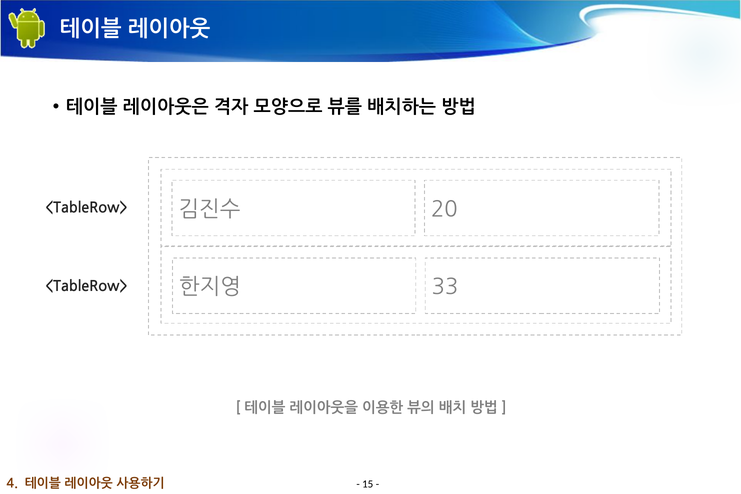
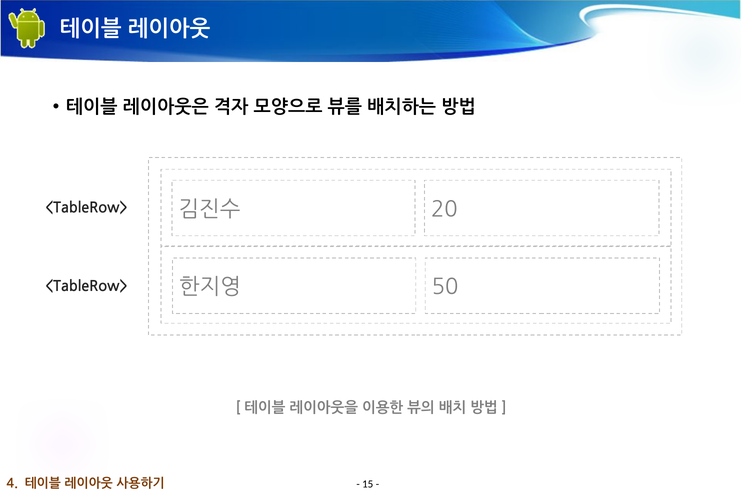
33: 33 -> 50
